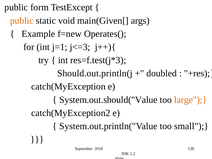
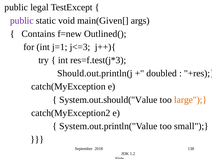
form: form -> legal
public at (22, 21) colour: orange -> purple
Example: Example -> Contains
Operates(: Operates( -> Outlined(
